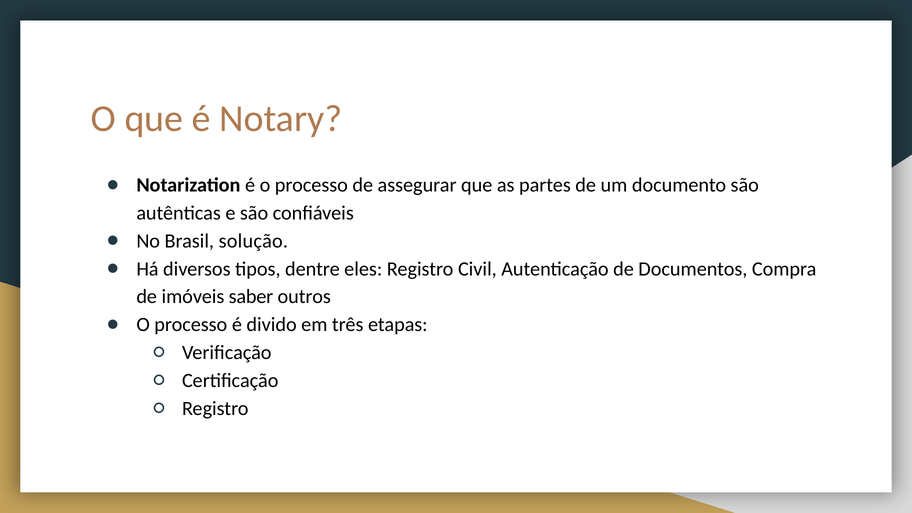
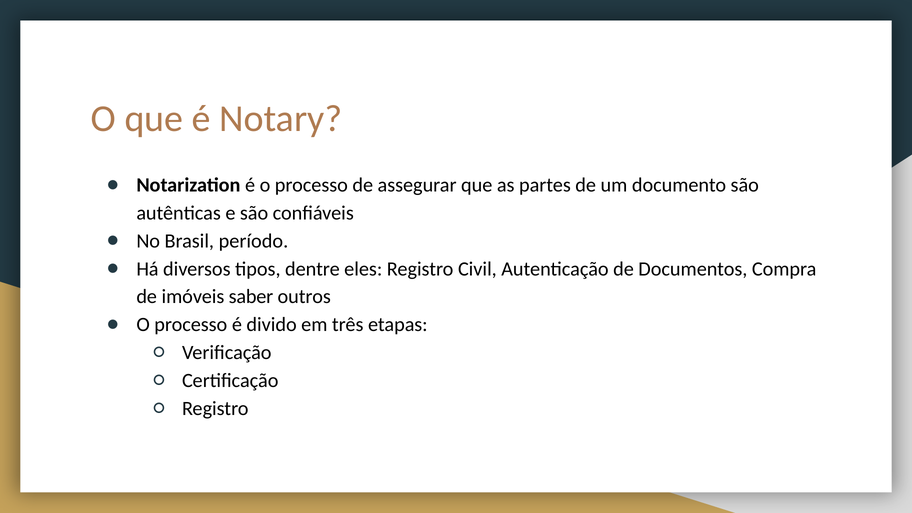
solução: solução -> período
